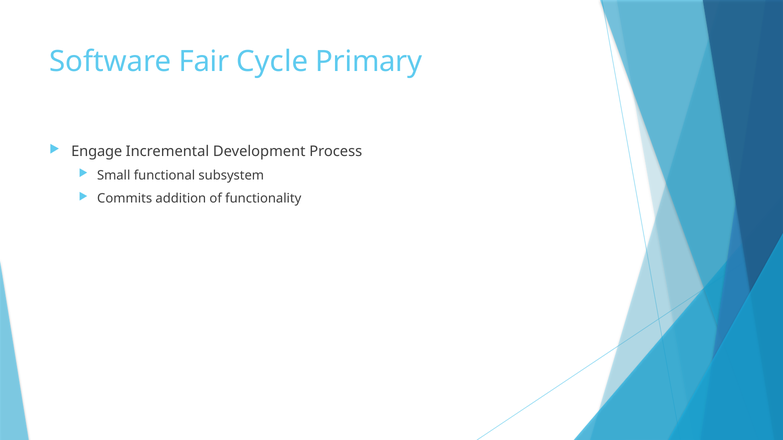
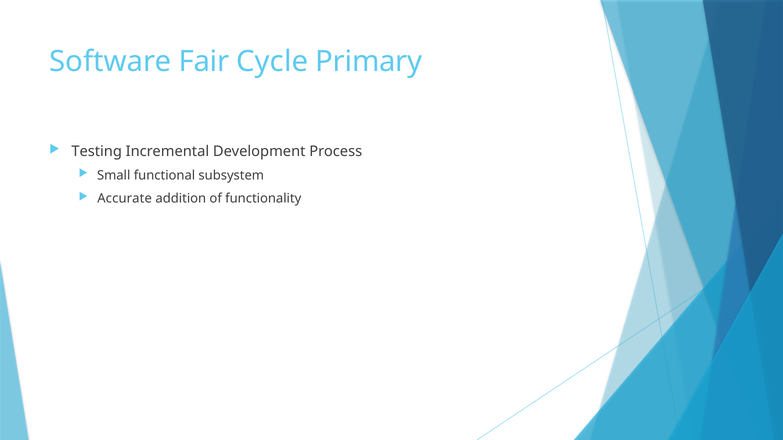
Engage: Engage -> Testing
Commits: Commits -> Accurate
